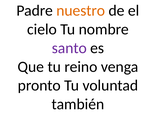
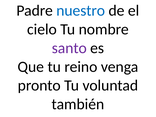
nuestro colour: orange -> blue
